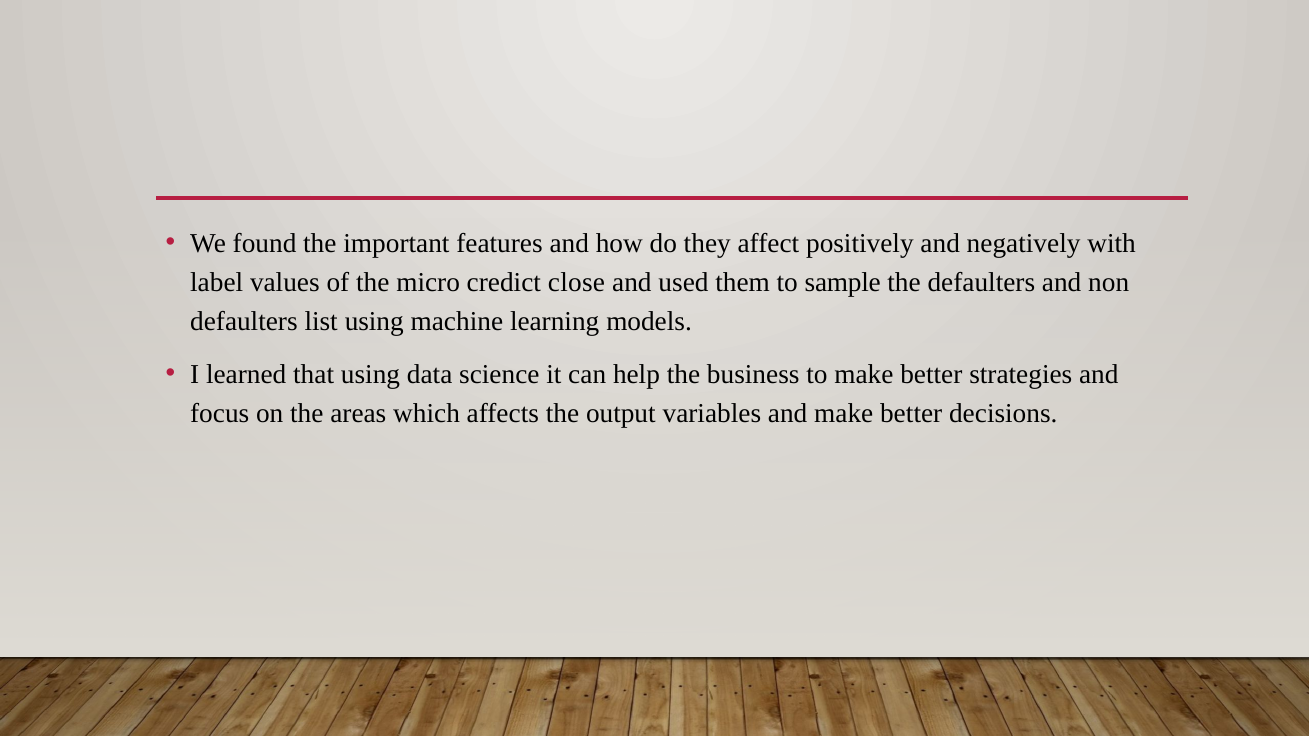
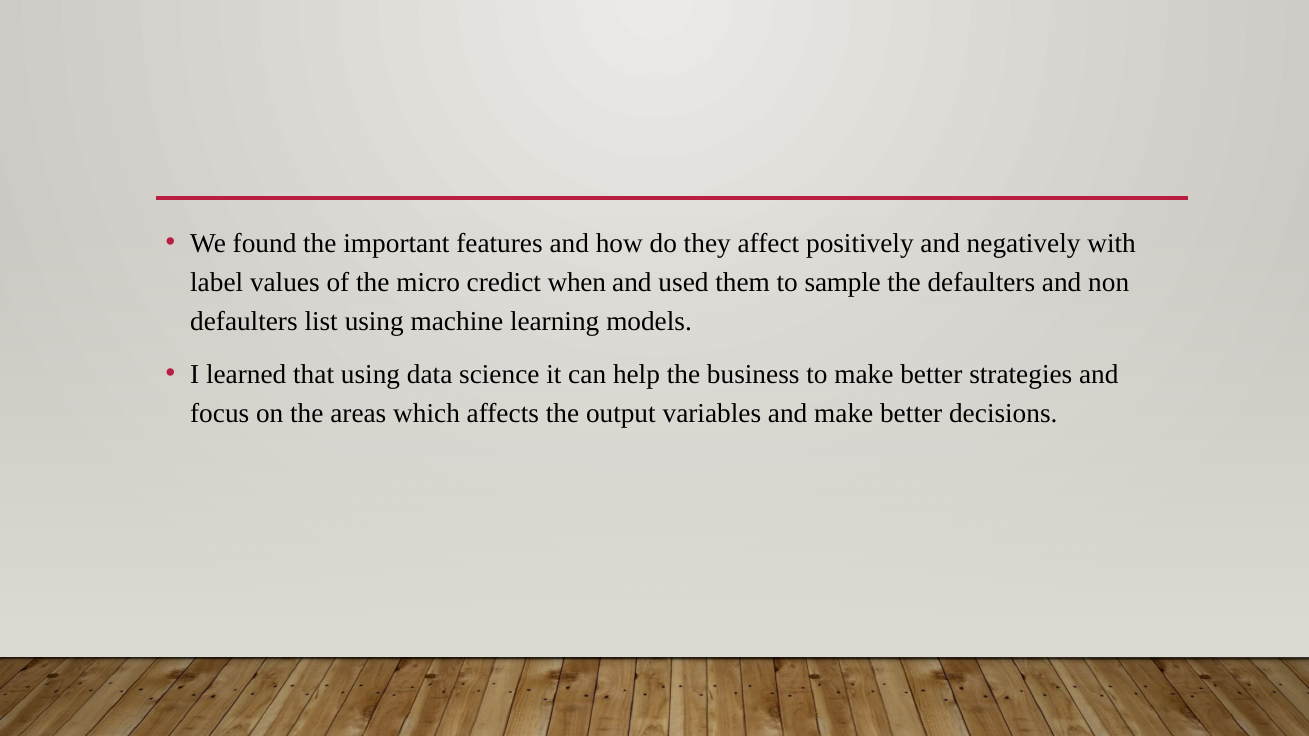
close: close -> when
